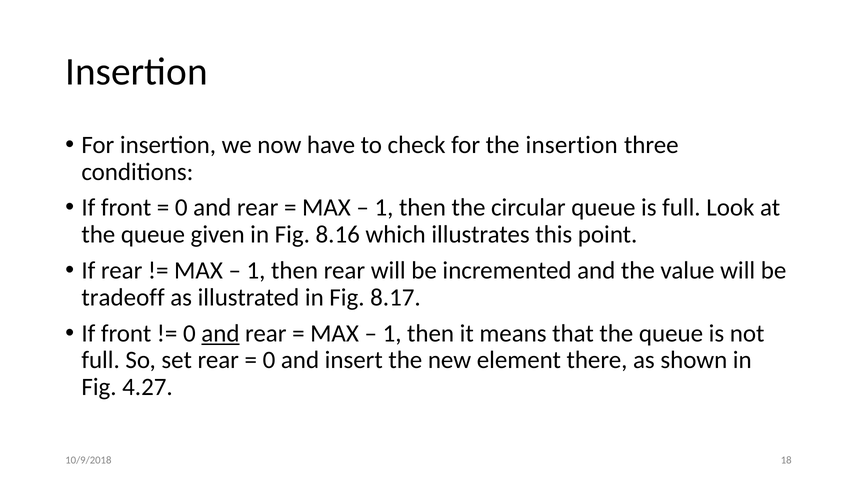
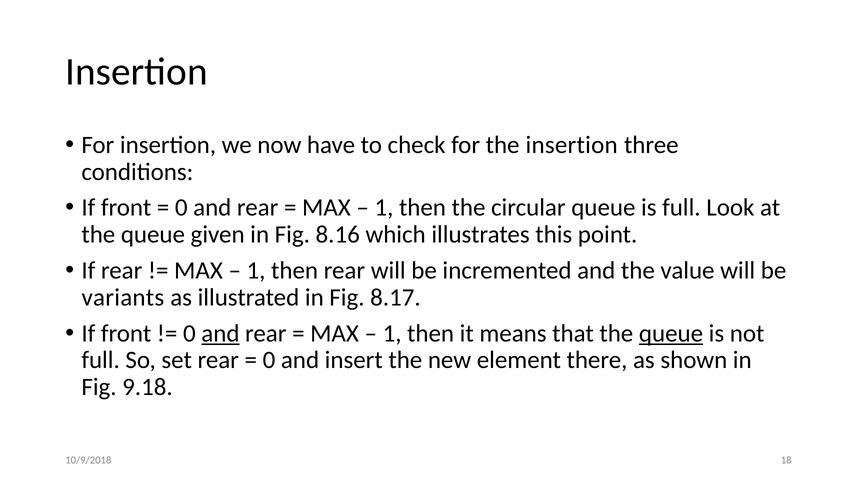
tradeoff: tradeoff -> variants
queue at (671, 333) underline: none -> present
4.27: 4.27 -> 9.18
